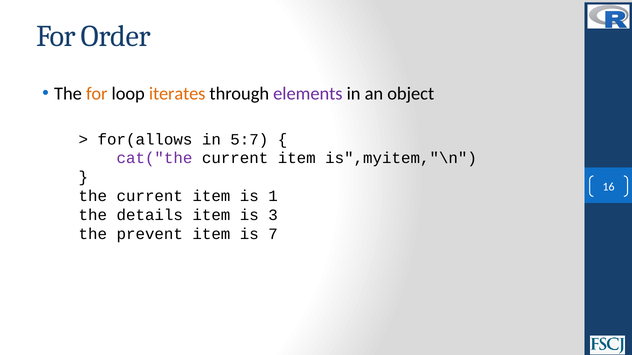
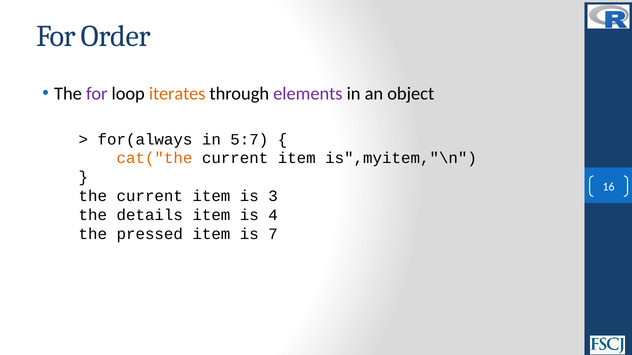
for at (97, 94) colour: orange -> purple
for(allows: for(allows -> for(always
cat("the colour: purple -> orange
1: 1 -> 3
3: 3 -> 4
prevent: prevent -> pressed
